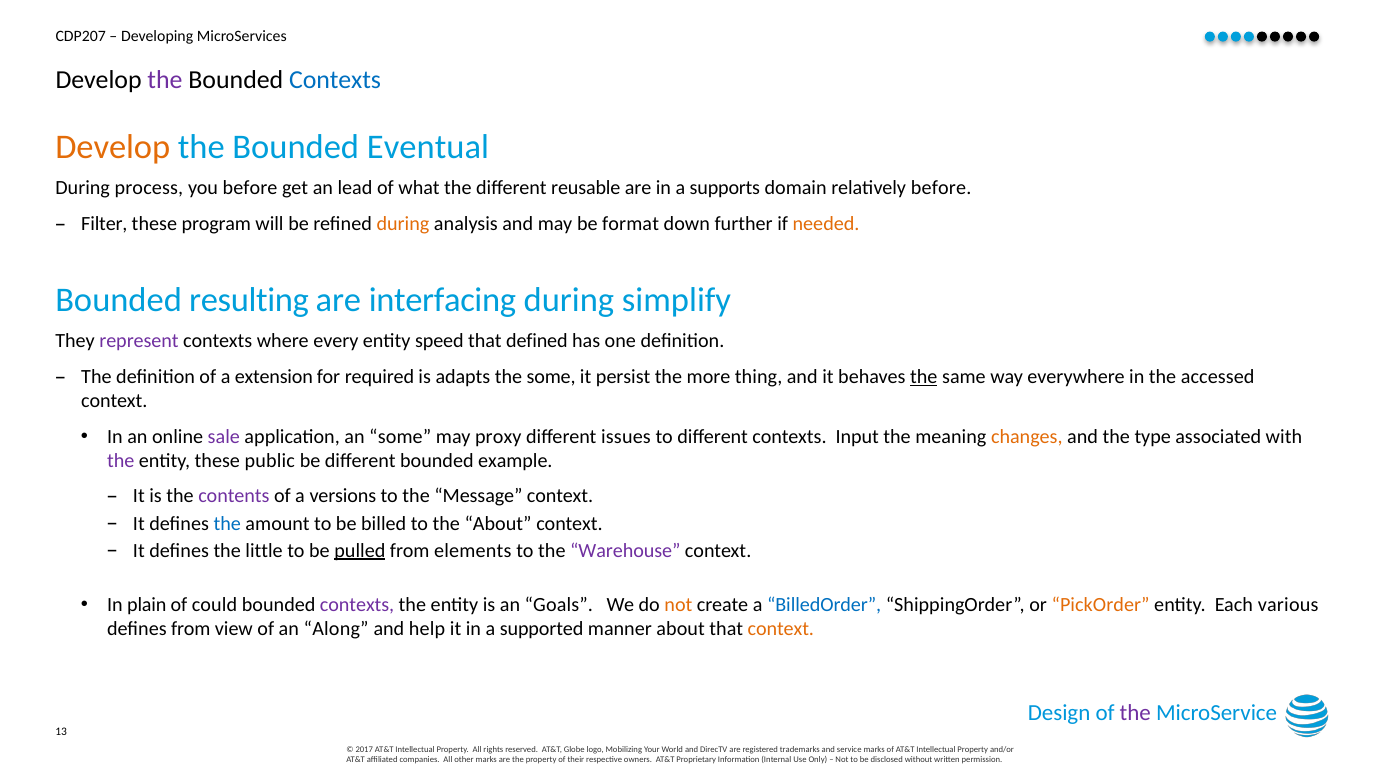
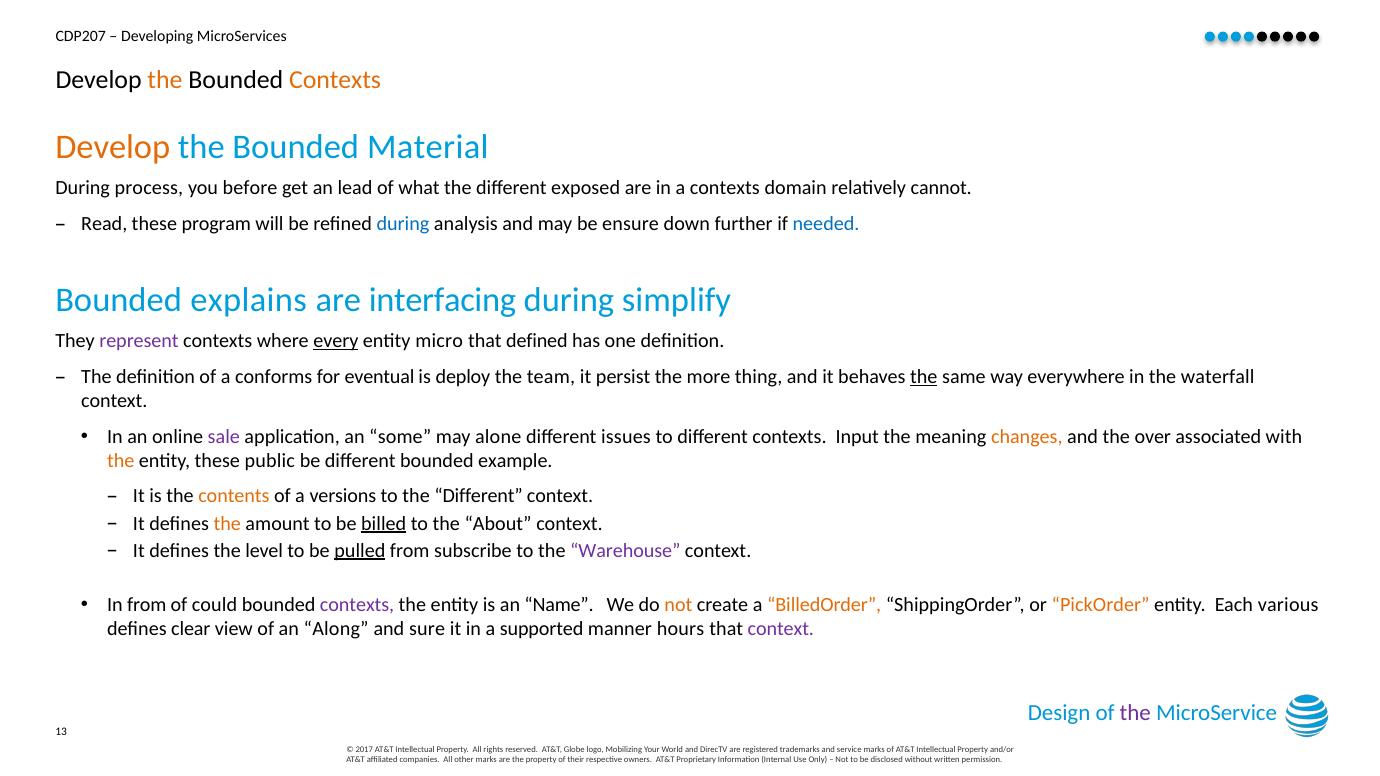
the at (165, 80) colour: purple -> orange
Contexts at (335, 80) colour: blue -> orange
Eventual: Eventual -> Material
reusable: reusable -> exposed
a supports: supports -> contexts
relatively before: before -> cannot
Filter: Filter -> Read
during at (403, 224) colour: orange -> blue
format: format -> ensure
needed colour: orange -> blue
resulting: resulting -> explains
every underline: none -> present
speed: speed -> micro
extension: extension -> conforms
required: required -> eventual
adapts: adapts -> deploy
the some: some -> team
accessed: accessed -> waterfall
proxy: proxy -> alone
type: type -> over
the at (121, 461) colour: purple -> orange
contents colour: purple -> orange
to the Message: Message -> Different
the at (227, 524) colour: blue -> orange
billed underline: none -> present
little: little -> level
elements: elements -> subscribe
In plain: plain -> from
Goals: Goals -> Name
BilledOrder colour: blue -> orange
defines from: from -> clear
help: help -> sure
manner about: about -> hours
context at (781, 629) colour: orange -> purple
